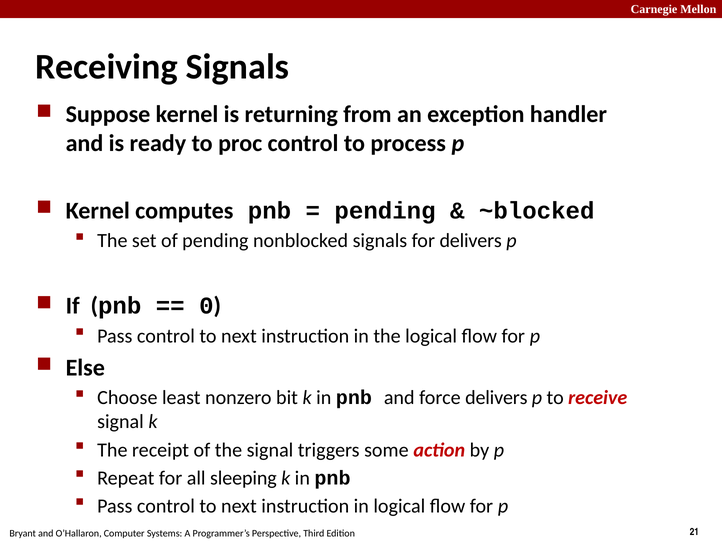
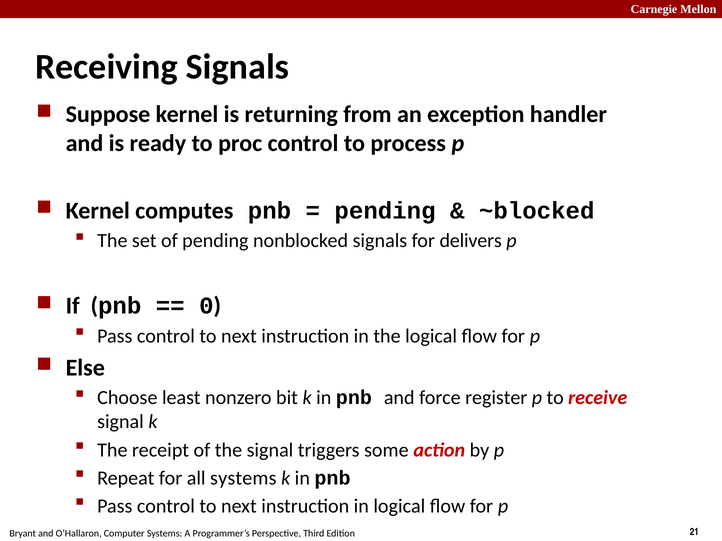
force delivers: delivers -> register
all sleeping: sleeping -> systems
